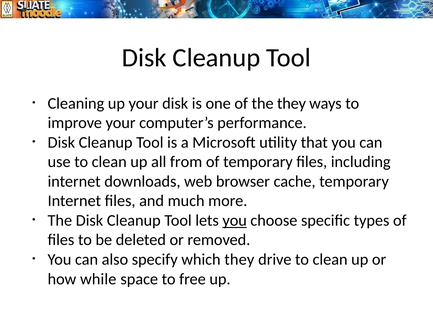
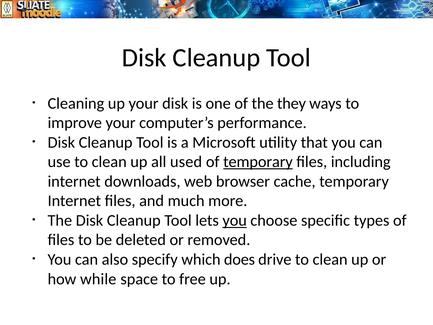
from: from -> used
temporary at (258, 162) underline: none -> present
which they: they -> does
